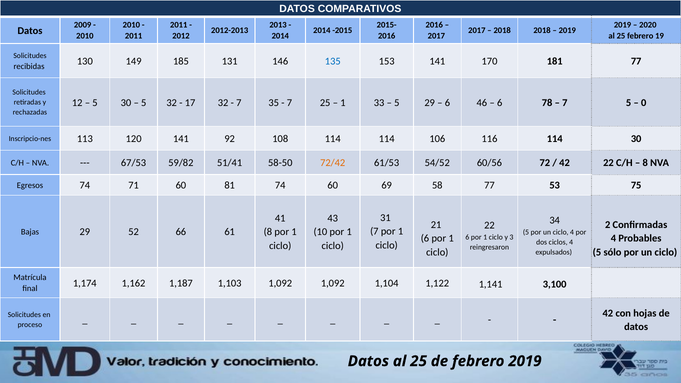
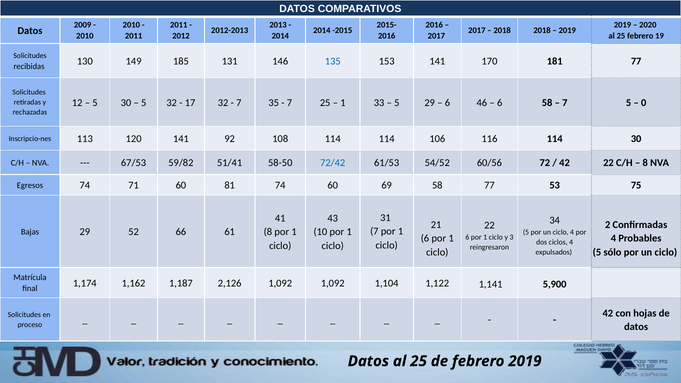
6 78: 78 -> 58
72/42 colour: orange -> blue
1,103: 1,103 -> 2,126
3,100: 3,100 -> 5,900
